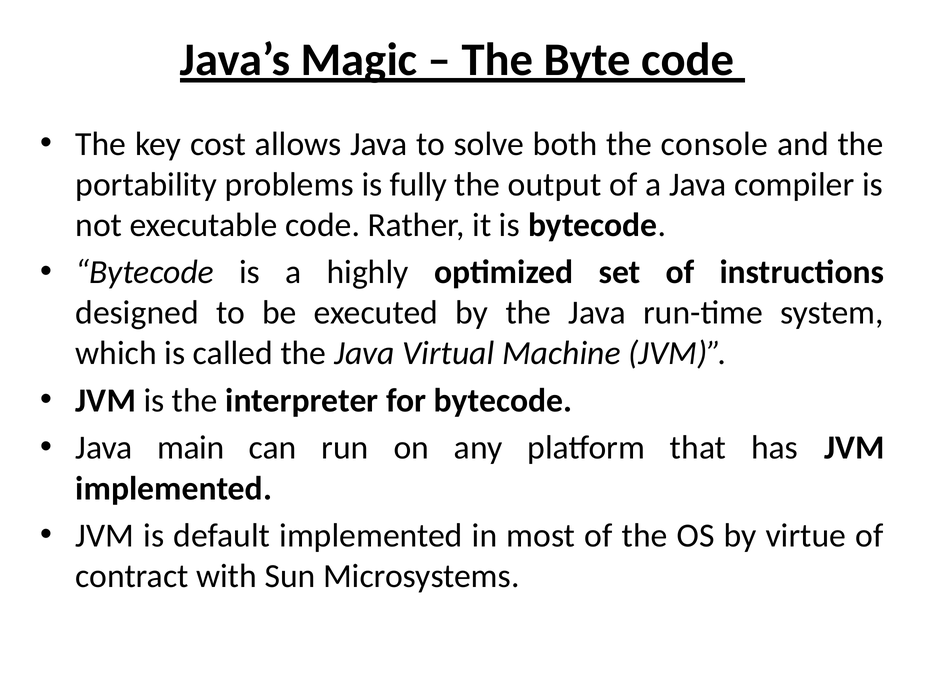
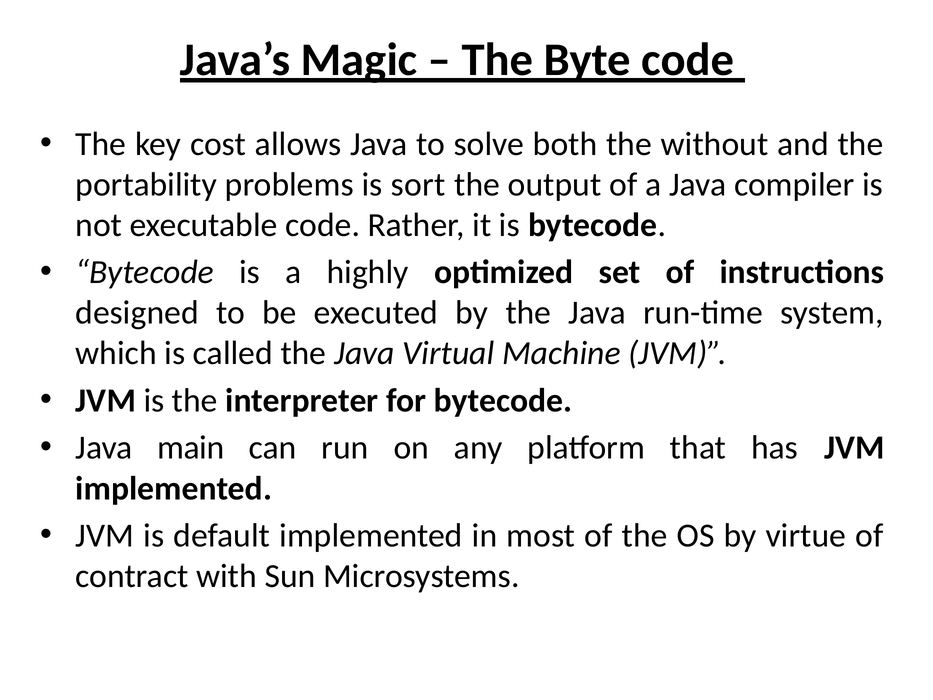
console: console -> without
fully: fully -> sort
